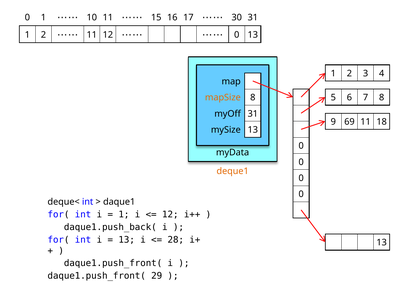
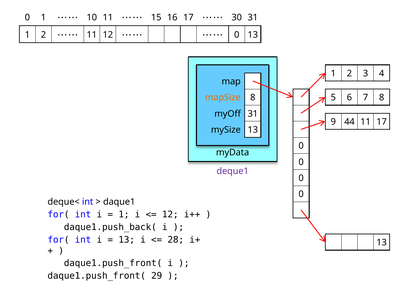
69: 69 -> 44
11 18: 18 -> 17
deque1 colour: orange -> purple
